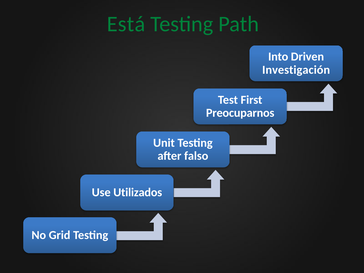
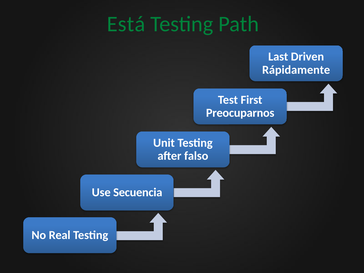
Into: Into -> Last
Investigación: Investigación -> Rápidamente
Utilizados: Utilizados -> Secuencia
Grid: Grid -> Real
